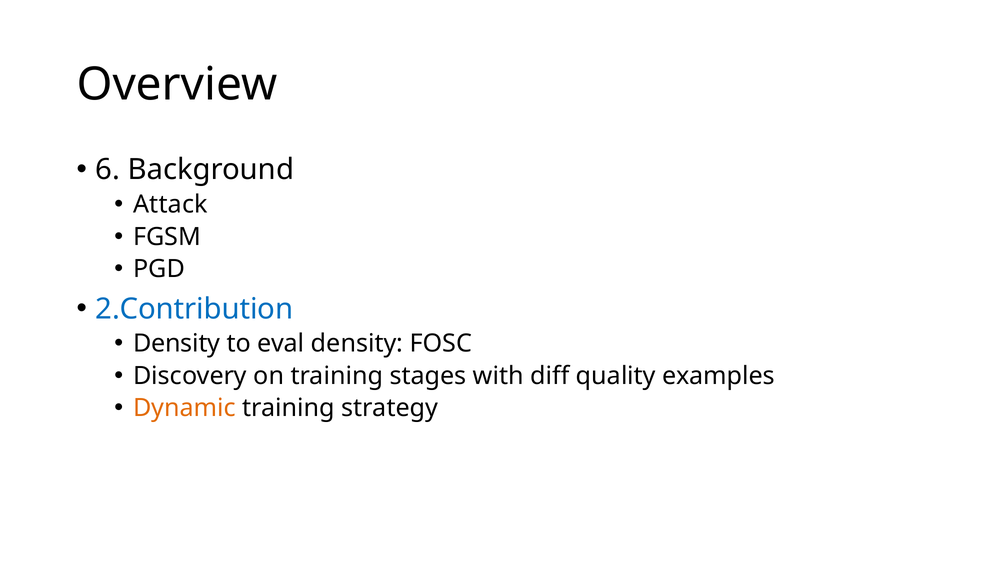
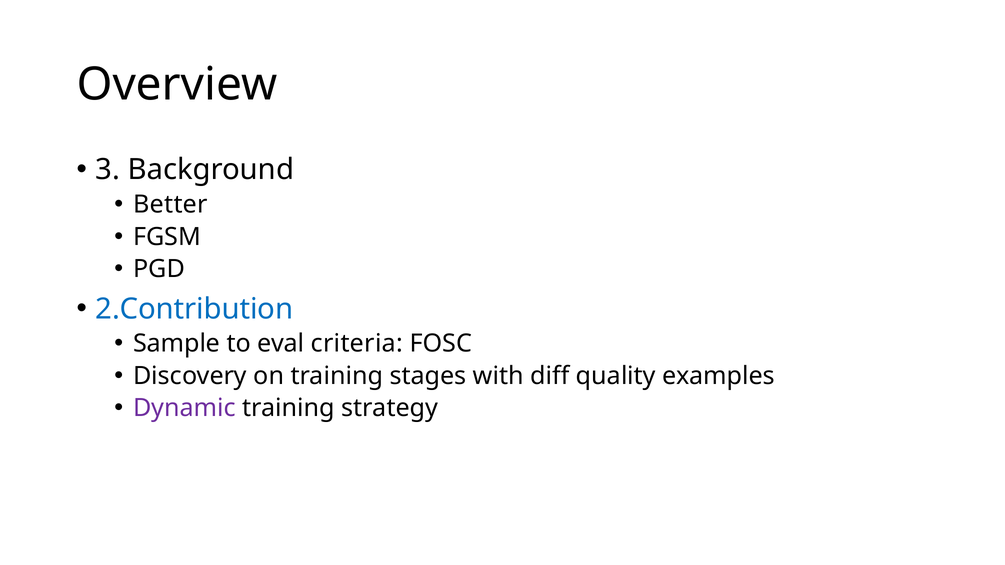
6: 6 -> 3
Attack: Attack -> Better
Density at (177, 344): Density -> Sample
eval density: density -> criteria
Dynamic colour: orange -> purple
